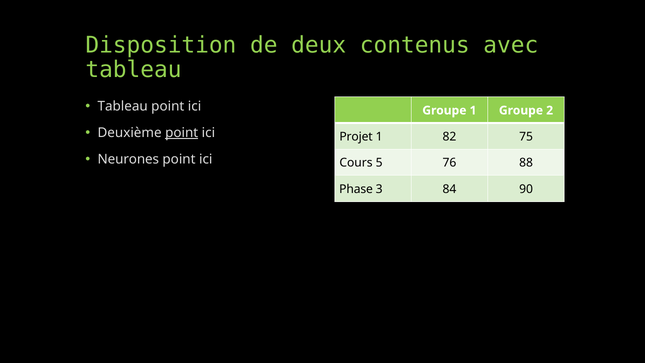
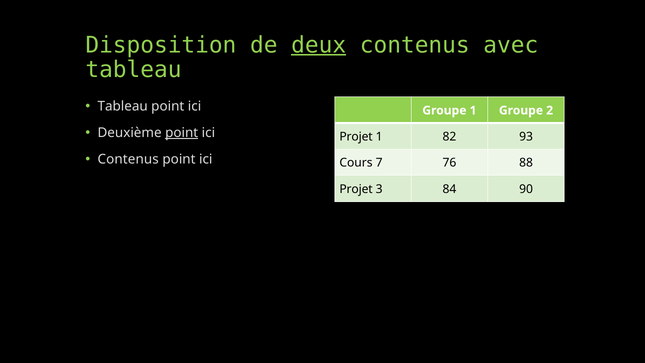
deux underline: none -> present
75: 75 -> 93
Neurones at (128, 159): Neurones -> Contenus
5: 5 -> 7
Phase at (356, 189): Phase -> Projet
